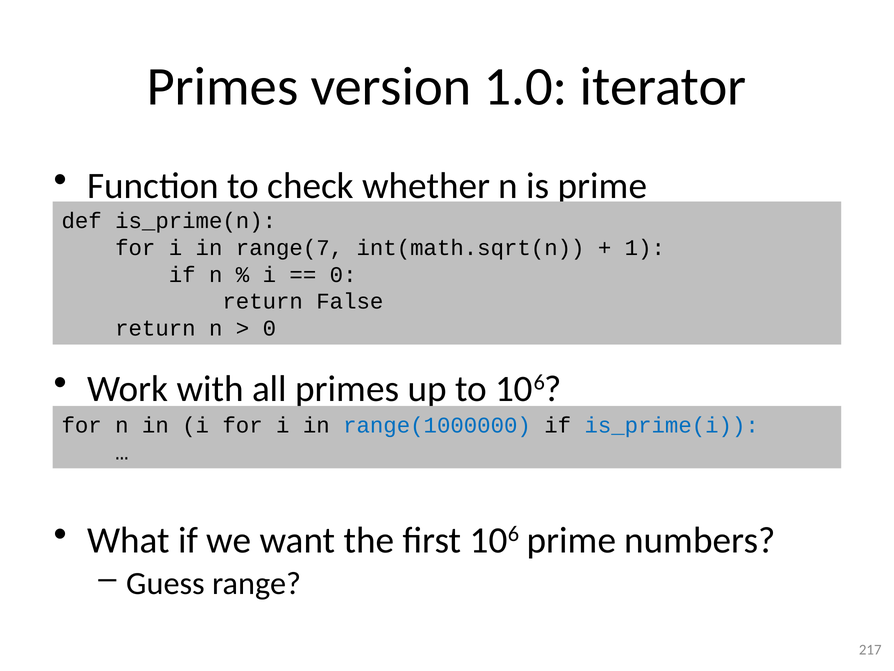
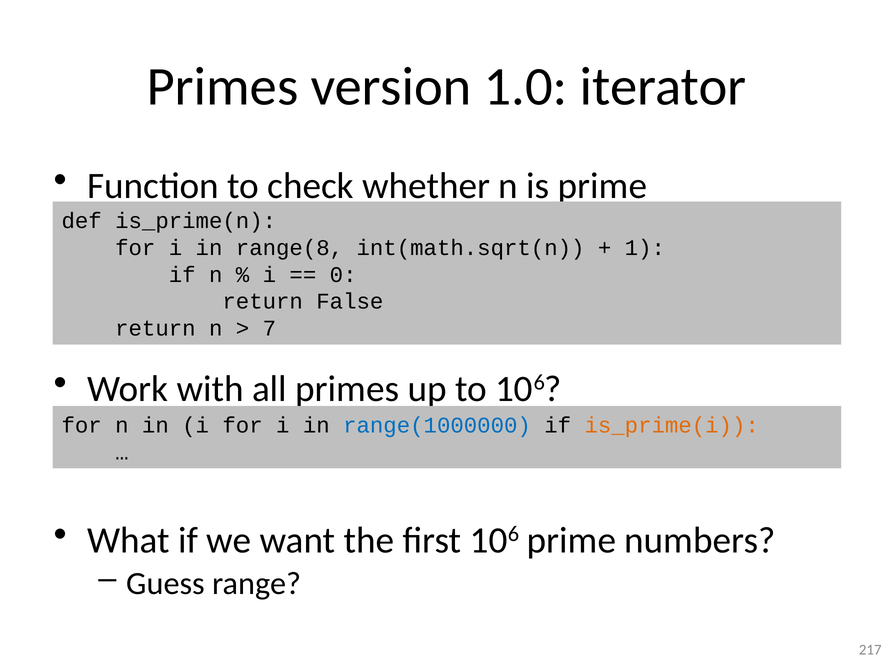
range(7: range(7 -> range(8
0 at (269, 328): 0 -> 7
is_prime(i colour: blue -> orange
